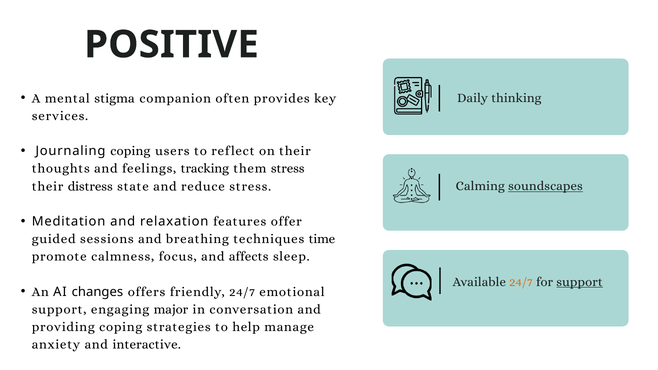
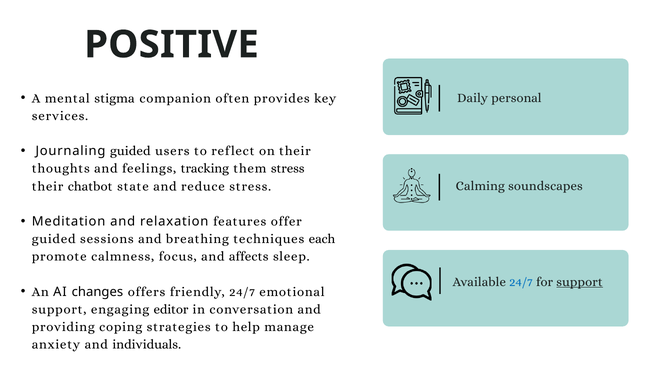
thinking: thinking -> personal
Journaling coping: coping -> guided
distress: distress -> chatbot
soundscapes underline: present -> none
time: time -> each
24/7 at (521, 282) colour: orange -> blue
major: major -> editor
interactive: interactive -> individuals
